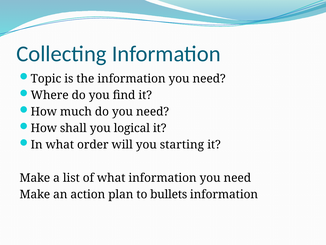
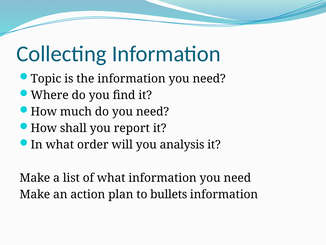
logical: logical -> report
starting: starting -> analysis
